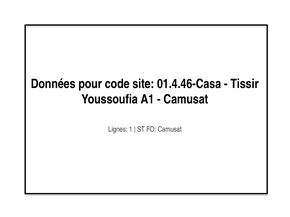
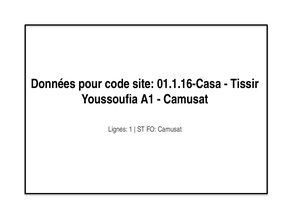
01.4.46-Casa: 01.4.46-Casa -> 01.1.16-Casa
